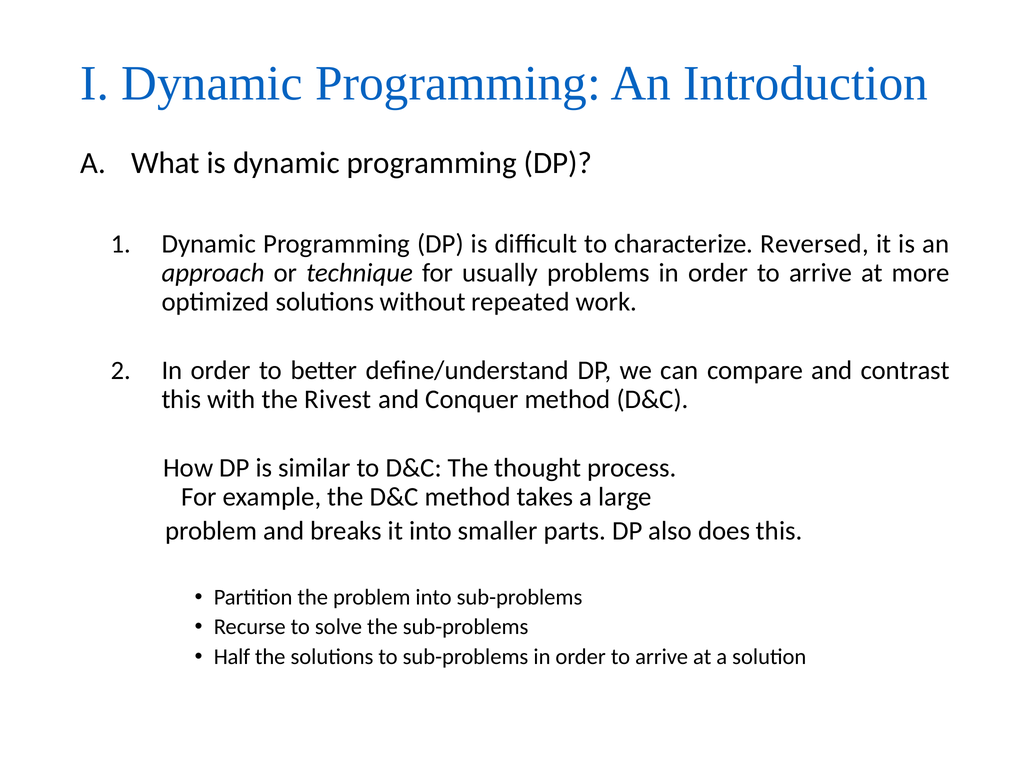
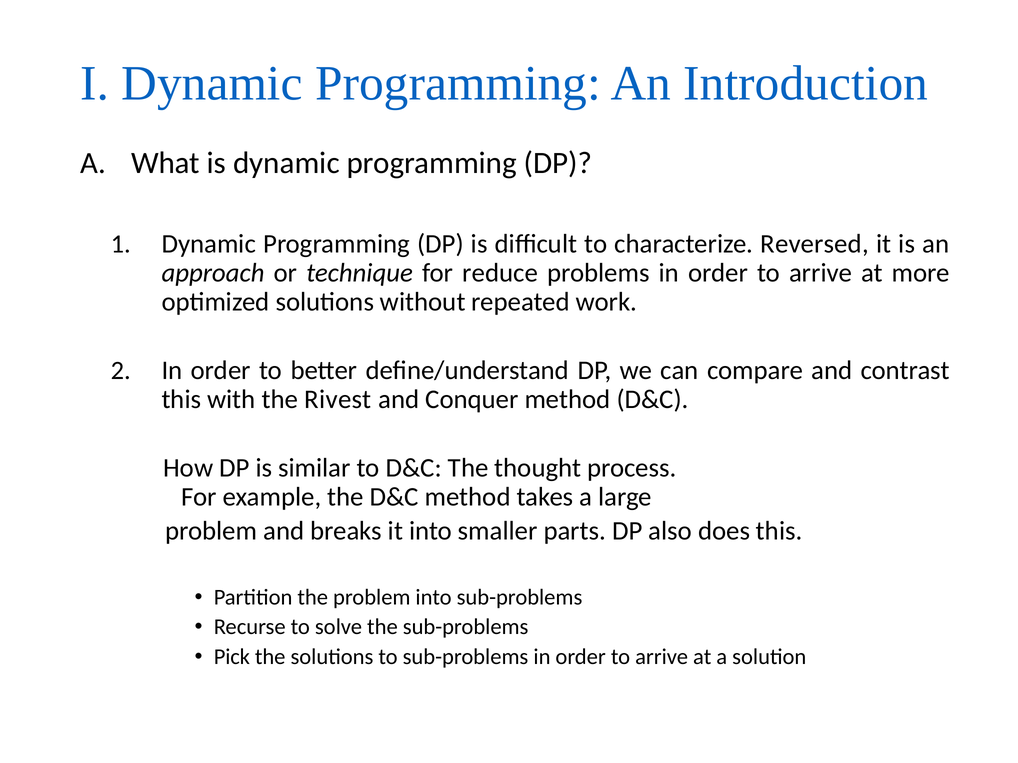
usually: usually -> reduce
Half: Half -> Pick
